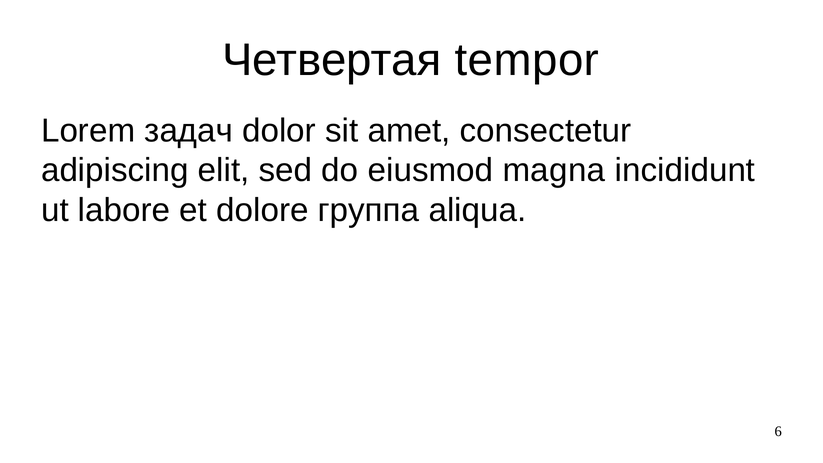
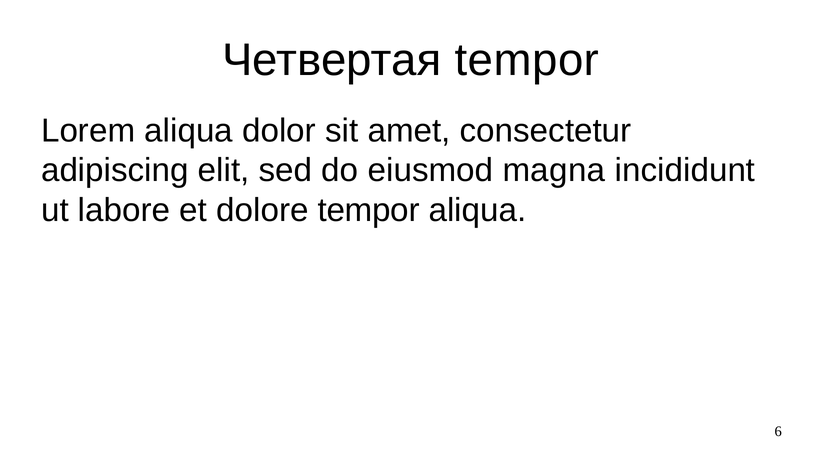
Lorem задач: задач -> aliqua
dolore группа: группа -> tempor
